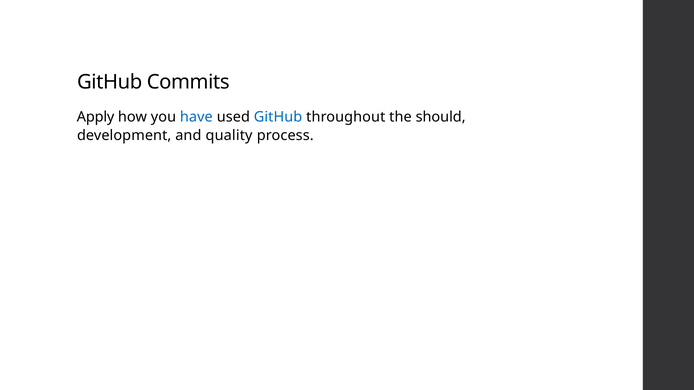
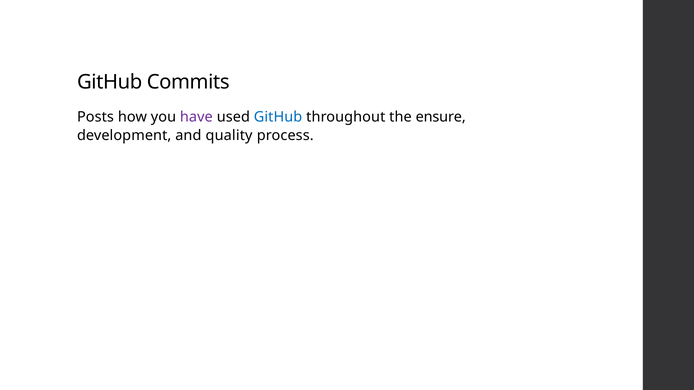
Apply: Apply -> Posts
have colour: blue -> purple
should: should -> ensure
